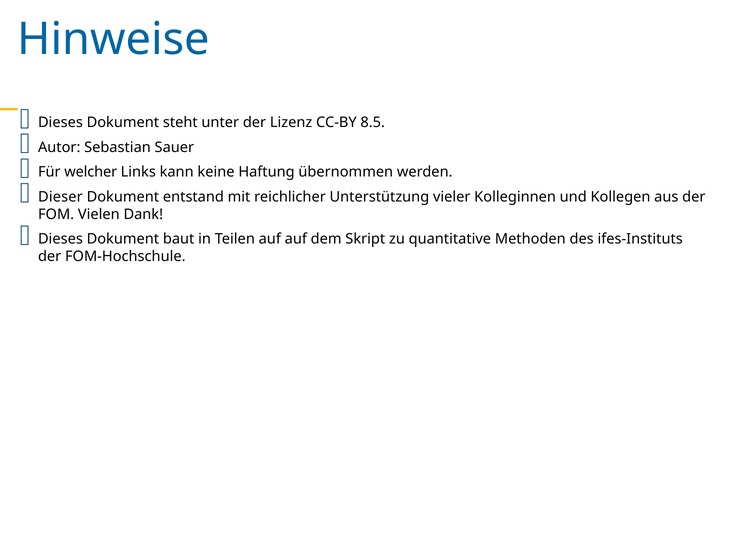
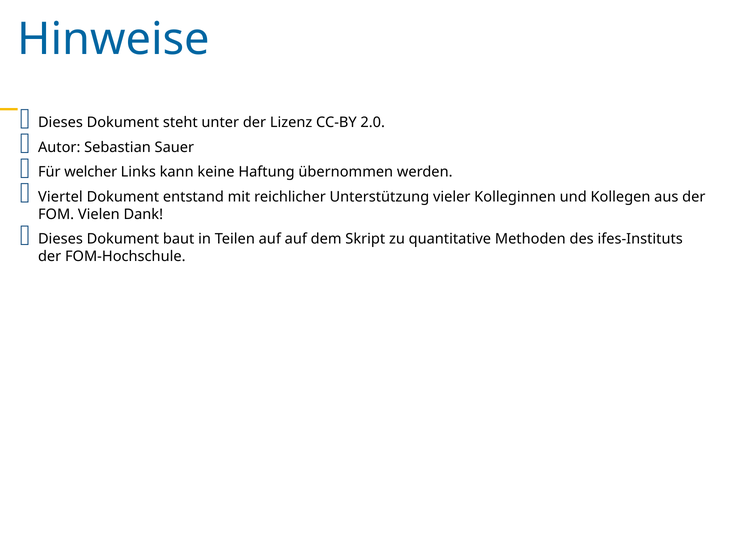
8.5: 8.5 -> 2.0
Dieser: Dieser -> Viertel
